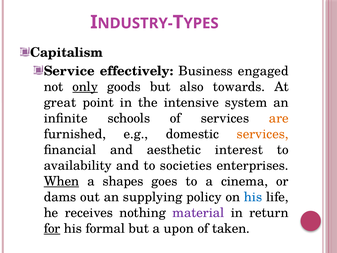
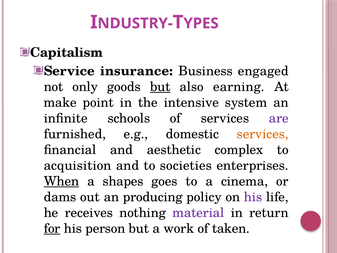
effectively: effectively -> insurance
only underline: present -> none
but at (160, 87) underline: none -> present
towards: towards -> earning
great: great -> make
are colour: orange -> purple
interest: interest -> complex
availability: availability -> acquisition
supplying: supplying -> producing
his at (253, 197) colour: blue -> purple
formal: formal -> person
upon: upon -> work
